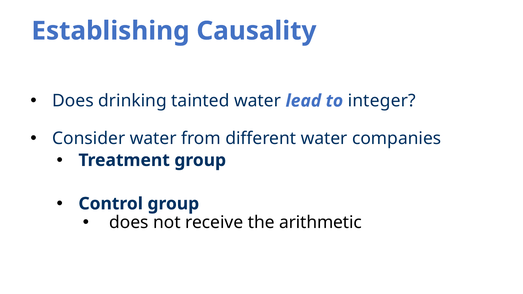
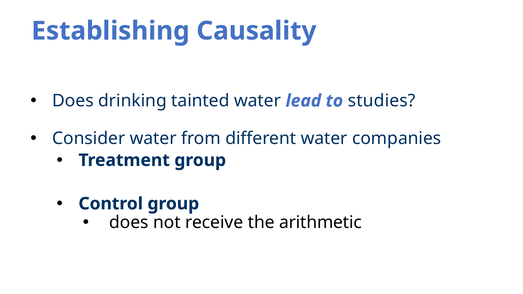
integer: integer -> studies
